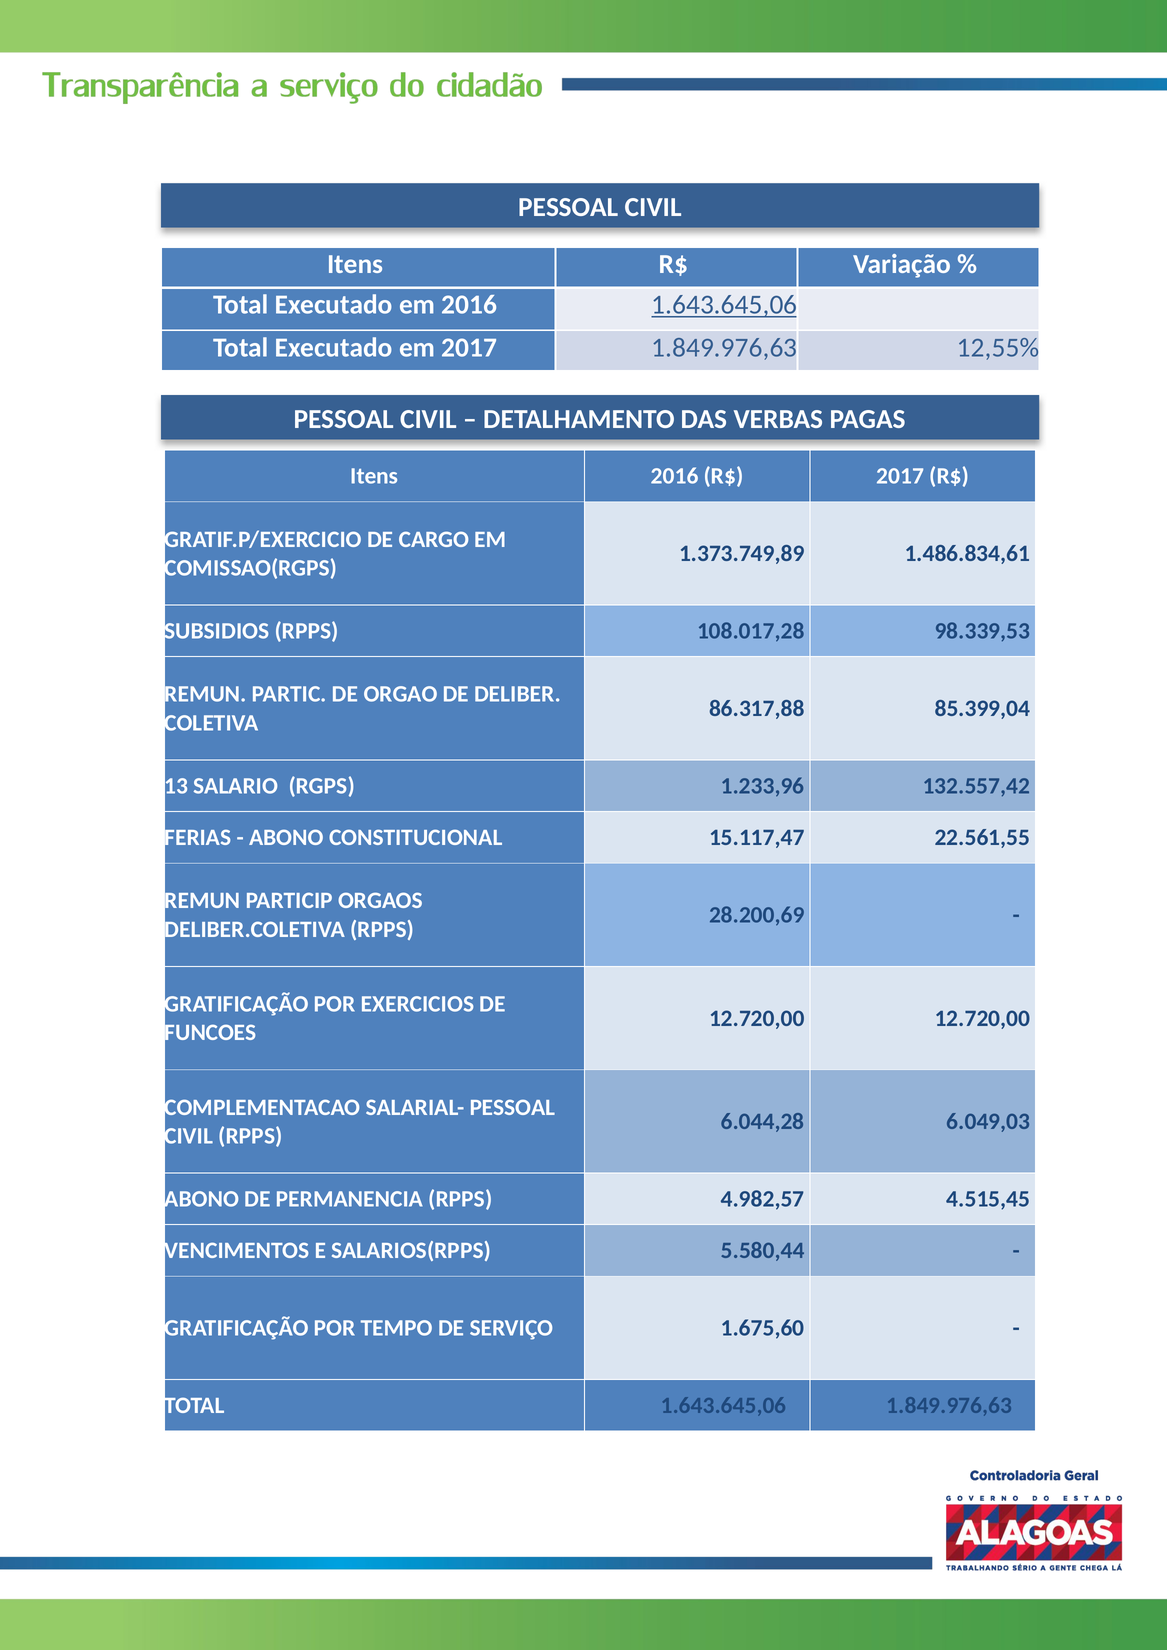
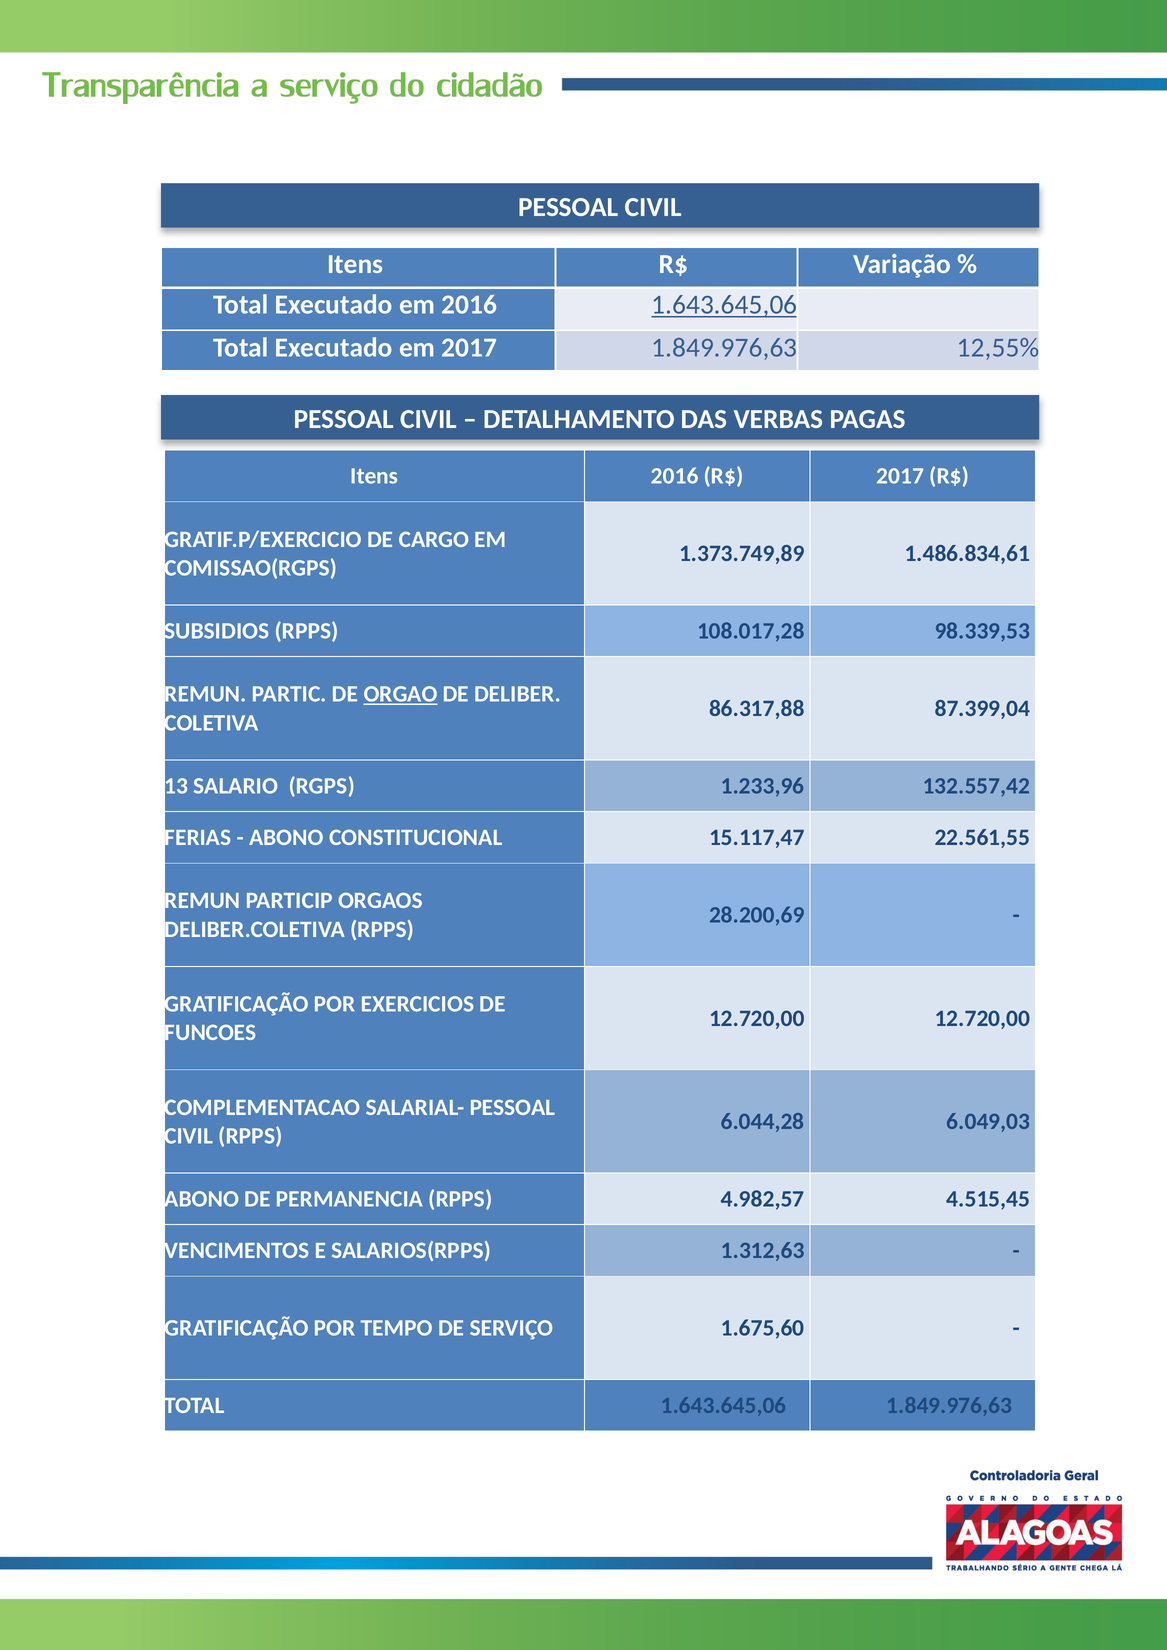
ORGAO underline: none -> present
85.399,04: 85.399,04 -> 87.399,04
5.580,44: 5.580,44 -> 1.312,63
